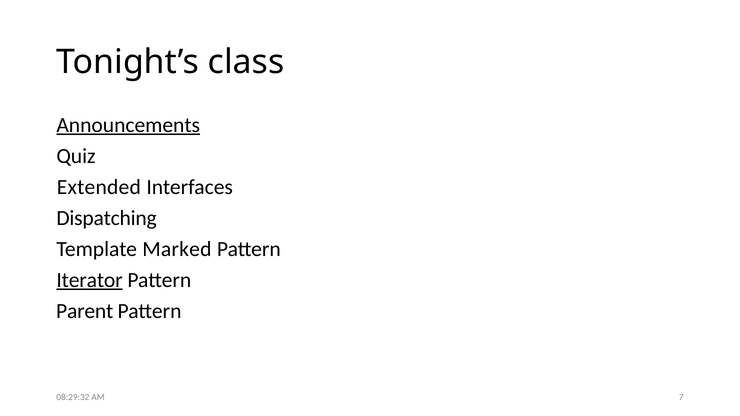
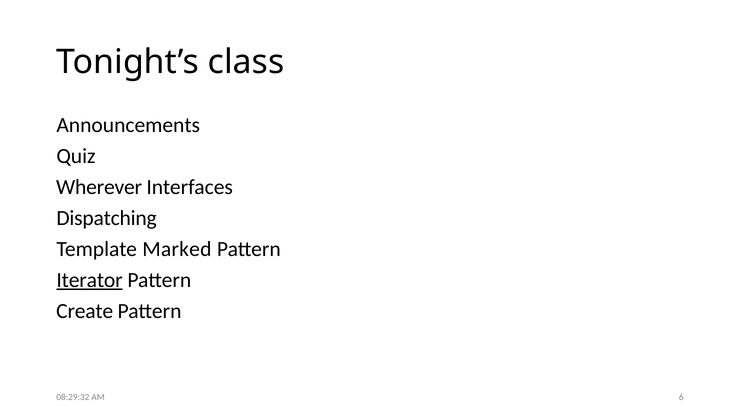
Announcements underline: present -> none
Extended: Extended -> Wherever
Parent: Parent -> Create
7: 7 -> 6
